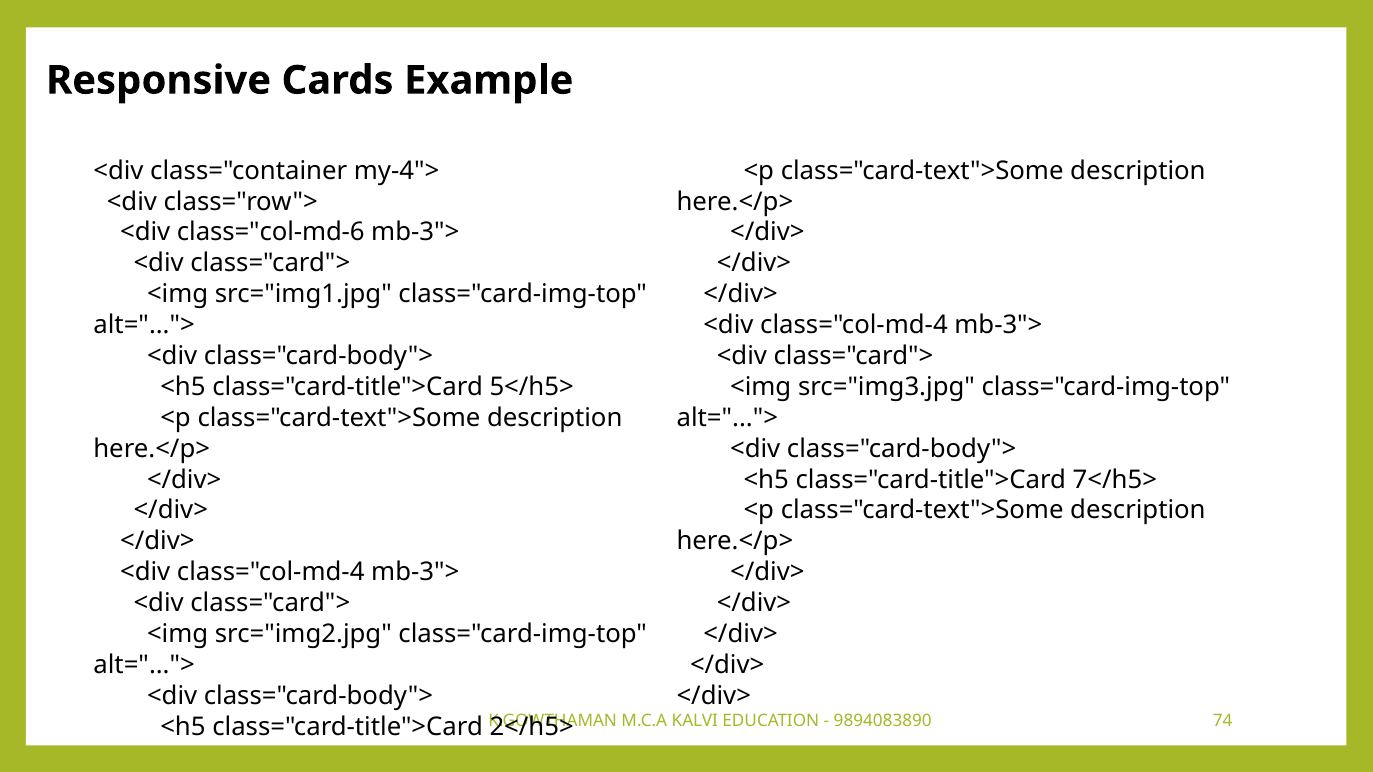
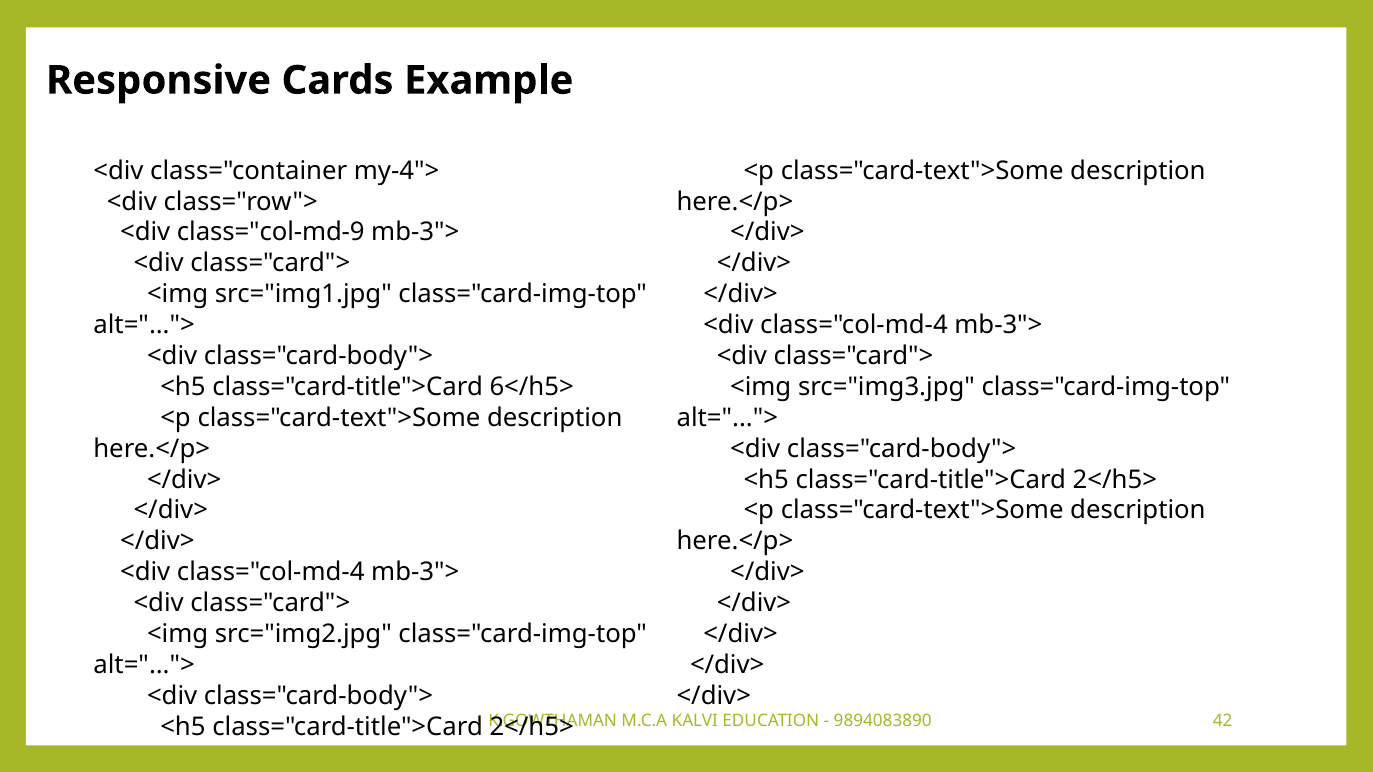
class="col-md-6: class="col-md-6 -> class="col-md-9
5</h5>: 5</h5> -> 6</h5>
7</h5> at (1115, 480): 7</h5> -> 2</h5>
74: 74 -> 42
